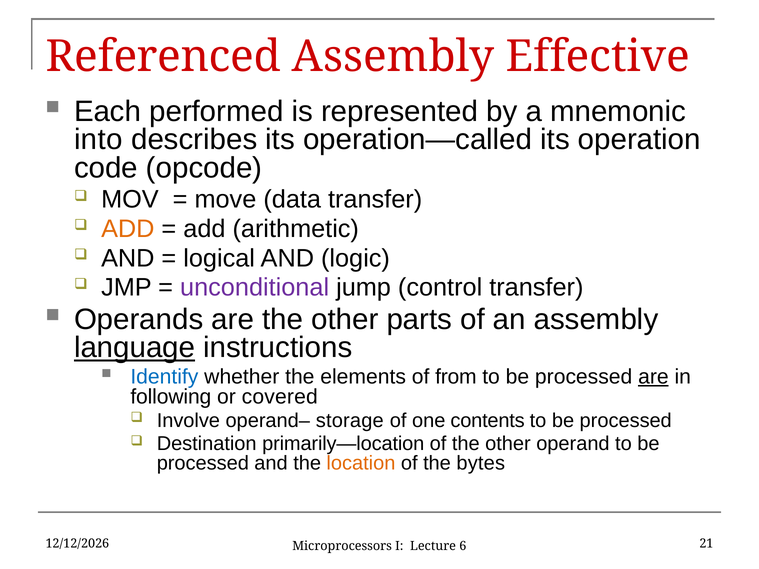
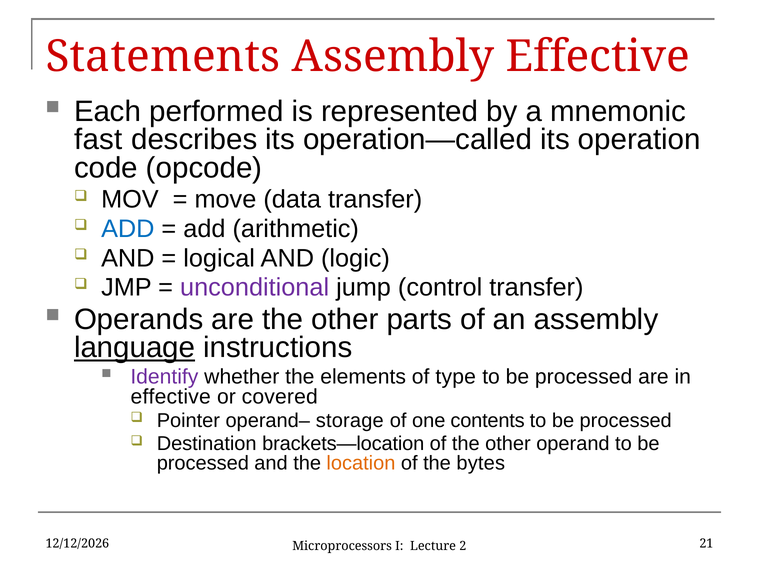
Referenced: Referenced -> Statements
into: into -> fast
ADD at (128, 229) colour: orange -> blue
Identify colour: blue -> purple
from: from -> type
are at (653, 377) underline: present -> none
following at (171, 397): following -> effective
Involve: Involve -> Pointer
primarily—location: primarily—location -> brackets—location
6: 6 -> 2
